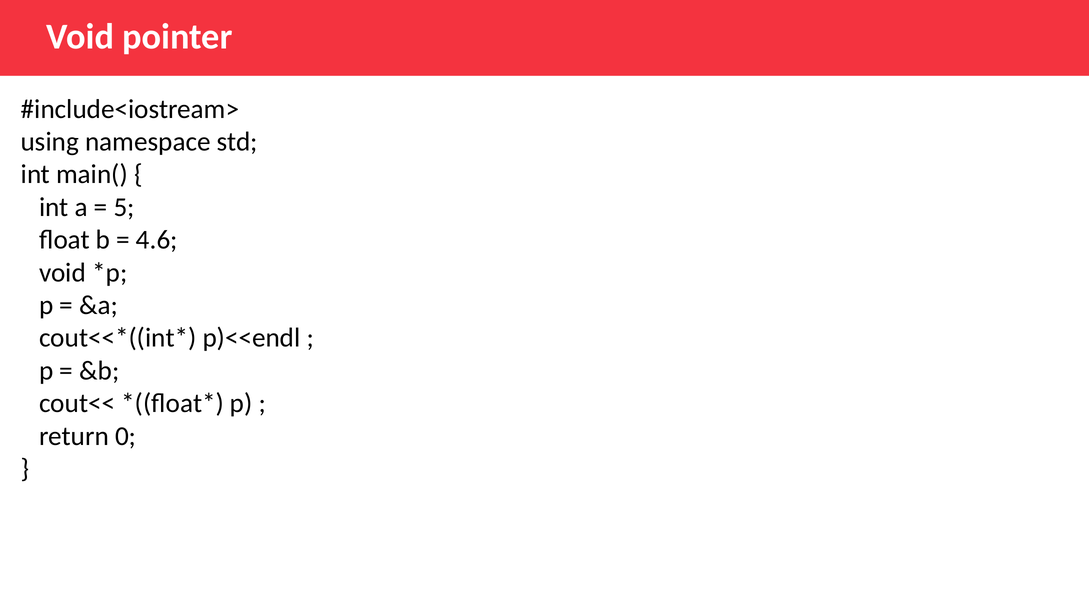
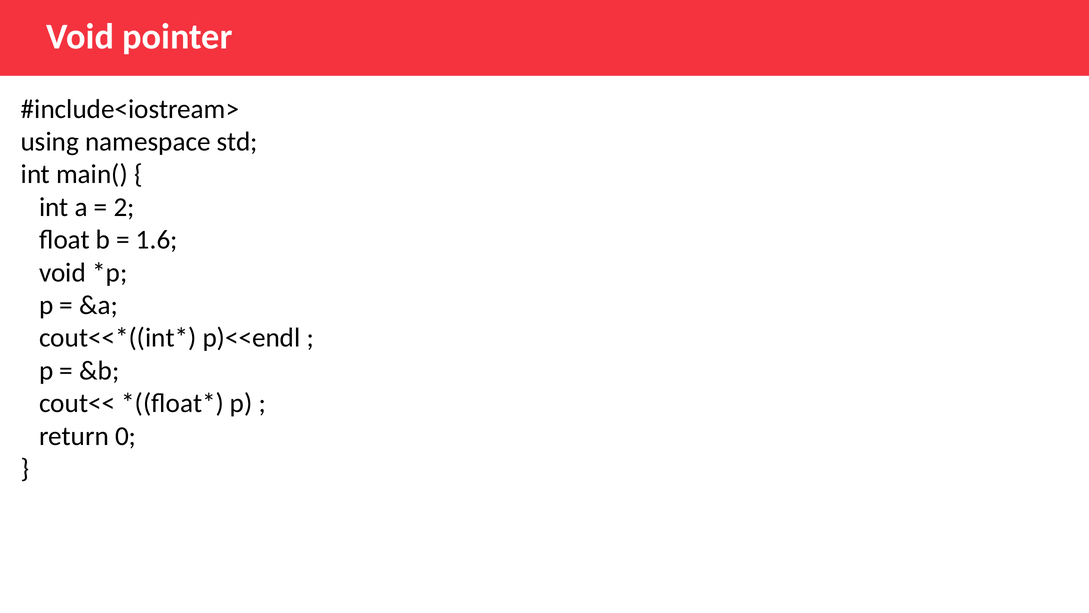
5: 5 -> 2
4.6: 4.6 -> 1.6
